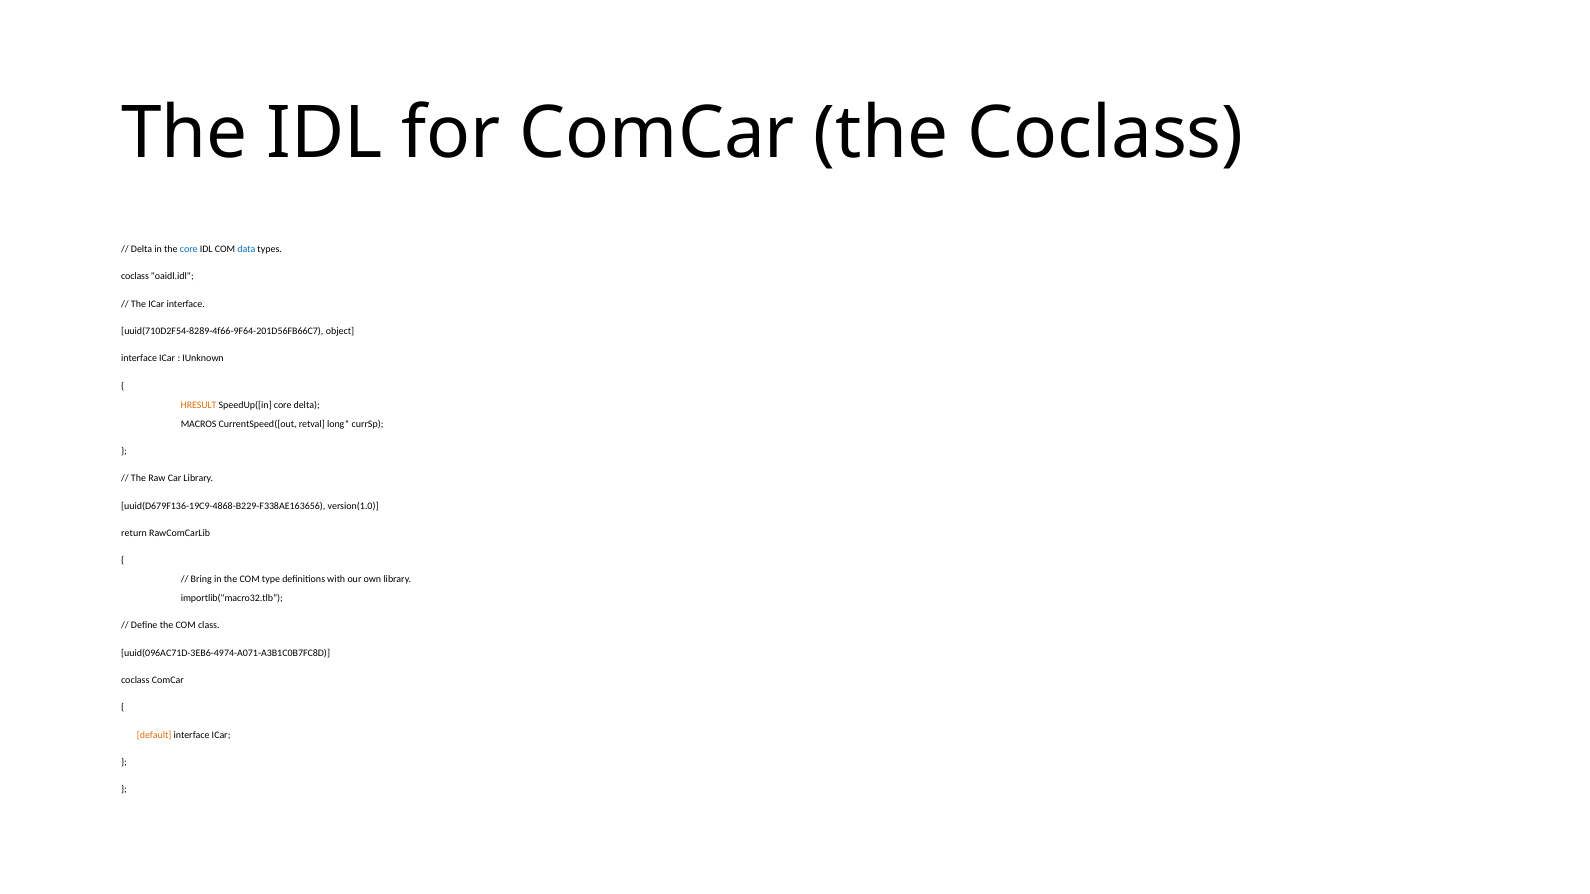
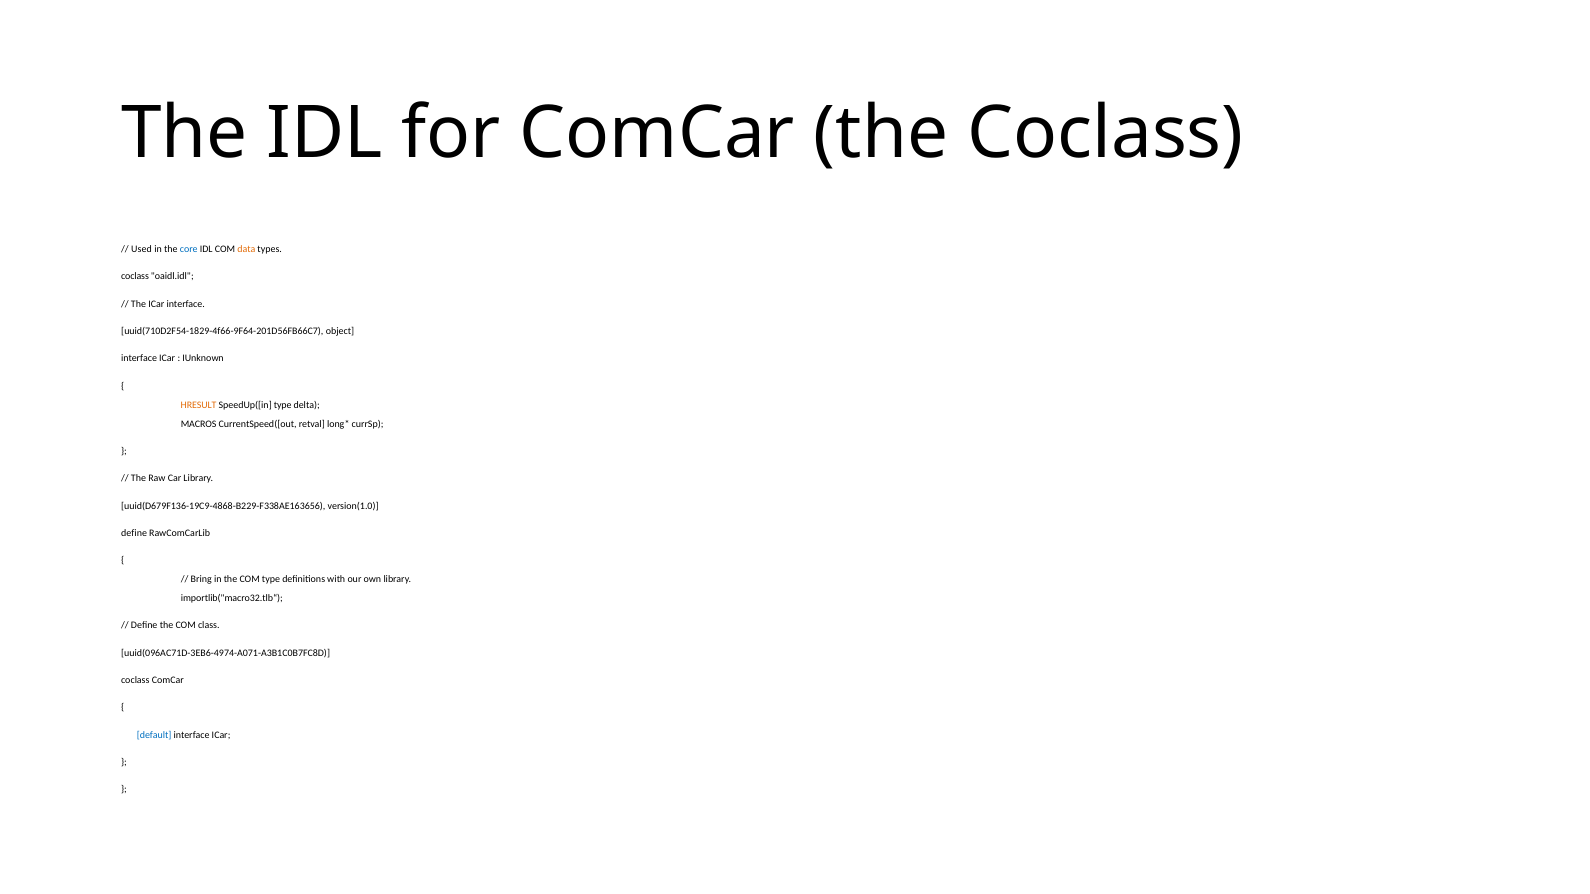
Delta at (142, 249): Delta -> Used
data colour: blue -> orange
uuid(710D2F54-8289-4f66-9F64-201D56FB66C7: uuid(710D2F54-8289-4f66-9F64-201D56FB66C7 -> uuid(710D2F54-1829-4f66-9F64-201D56FB66C7
SpeedUp([in core: core -> type
return at (134, 533): return -> define
default colour: orange -> blue
